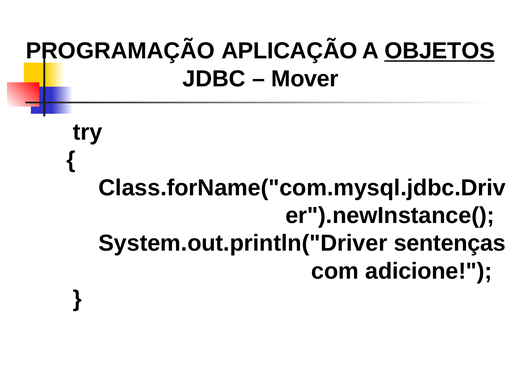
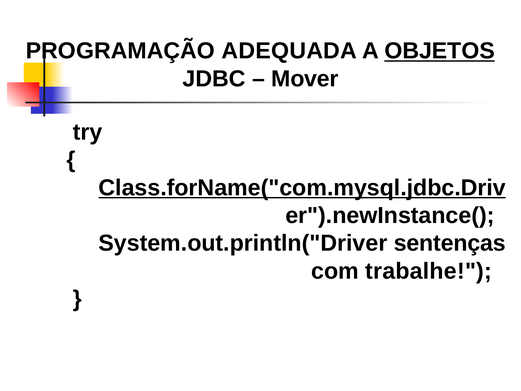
APLICAÇÃO: APLICAÇÃO -> ADEQUADA
Class.forName("com.mysql.jdbc.Driv underline: none -> present
adicione: adicione -> trabalhe
